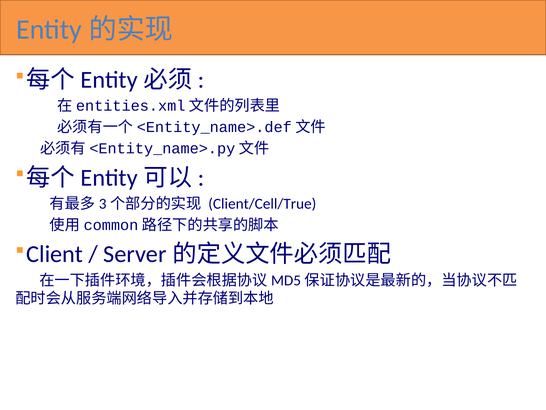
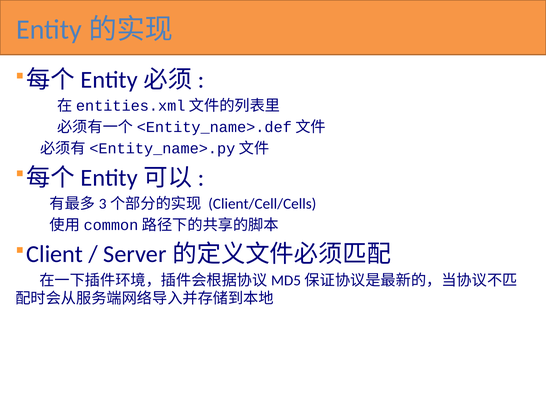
Client/Cell/True: Client/Cell/True -> Client/Cell/Cells
